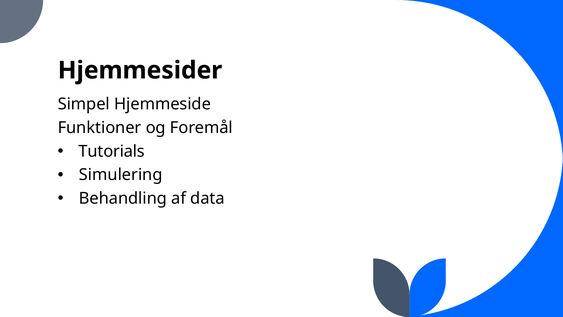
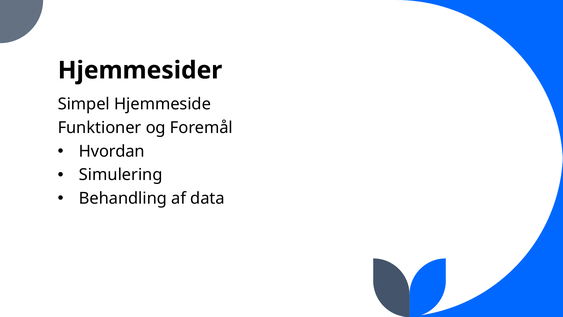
Tutorials: Tutorials -> Hvordan
